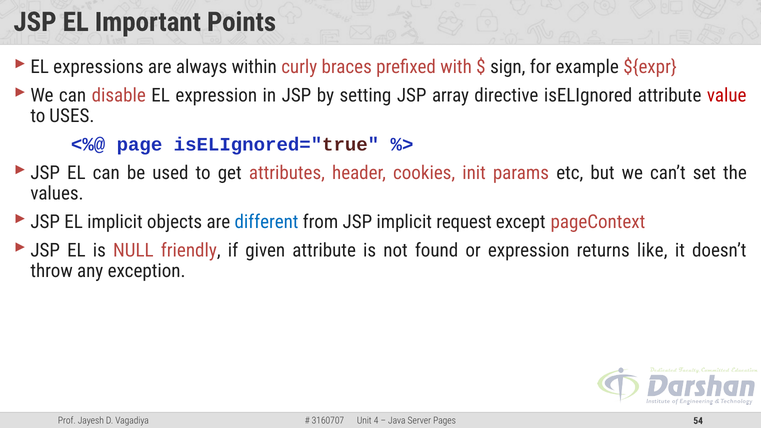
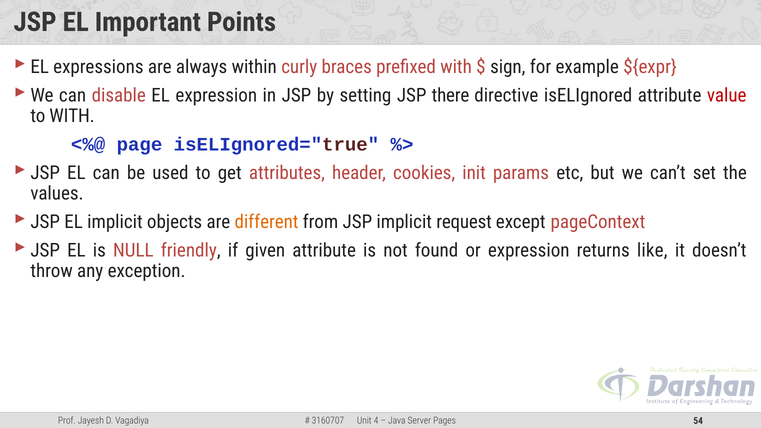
array: array -> there
to USES: USES -> WITH
different colour: blue -> orange
